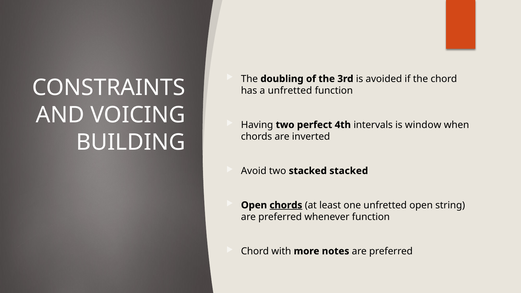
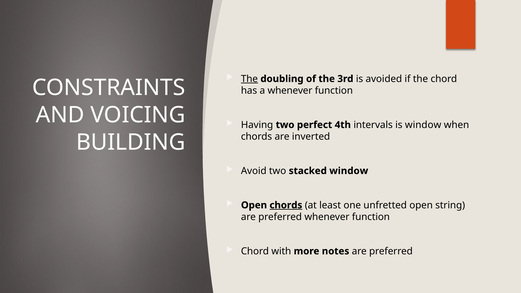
The at (249, 79) underline: none -> present
a unfretted: unfretted -> whenever
stacked stacked: stacked -> window
